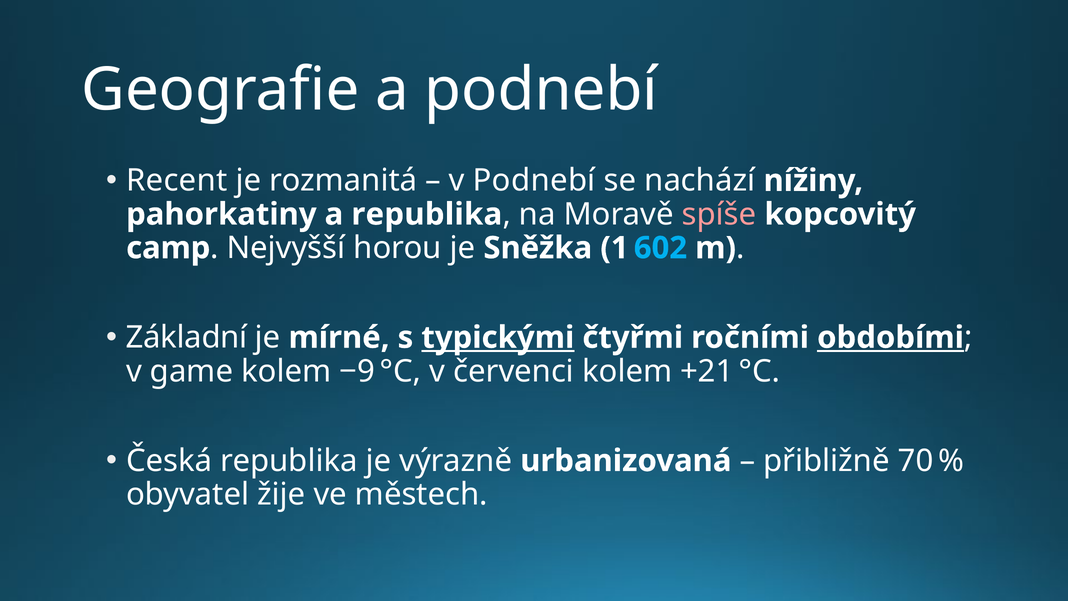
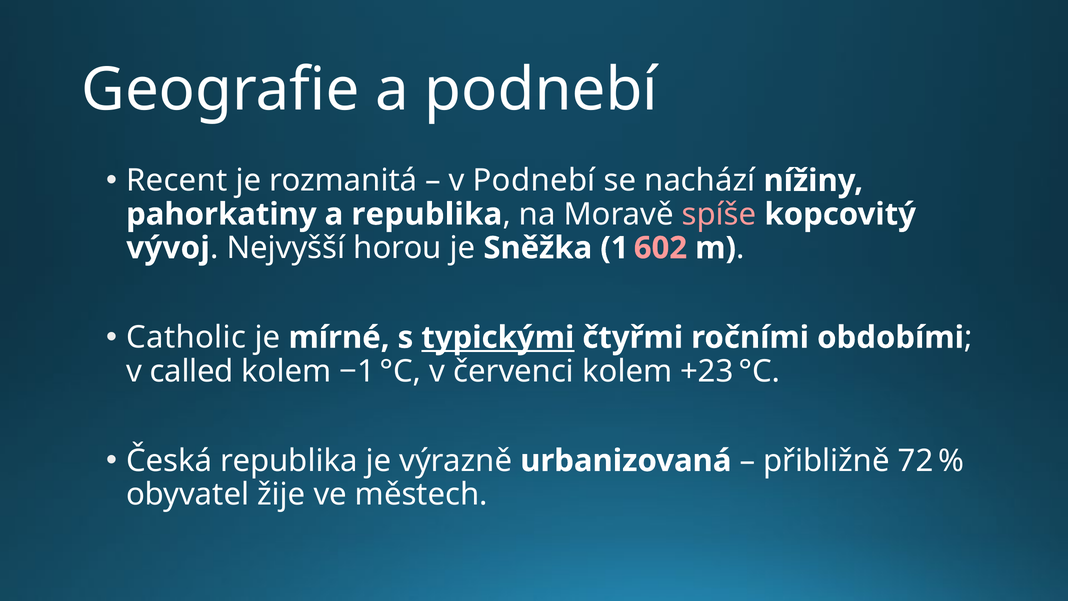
camp: camp -> vývoj
602 colour: light blue -> pink
Základní: Základní -> Catholic
obdobími underline: present -> none
game: game -> called
−9: −9 -> −1
+21: +21 -> +23
70: 70 -> 72
